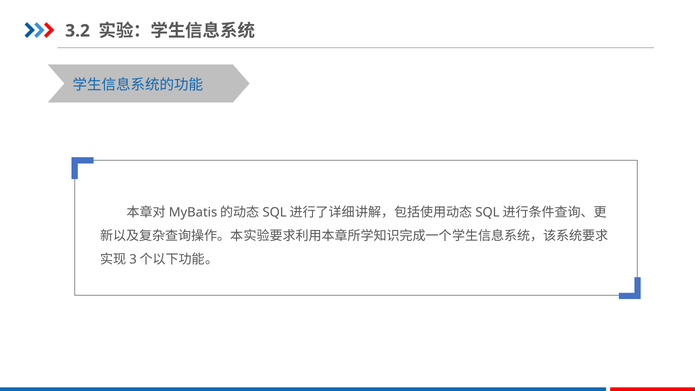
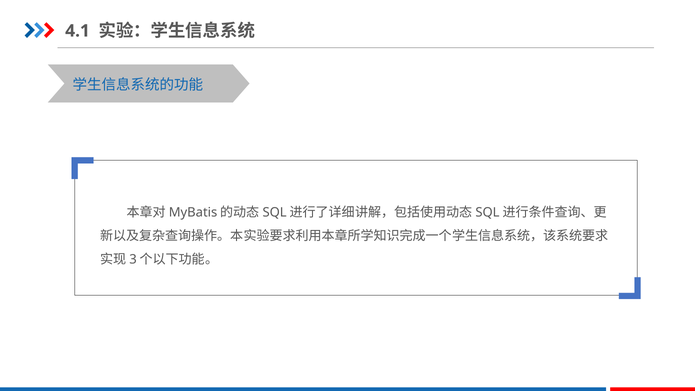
3.2: 3.2 -> 4.1
